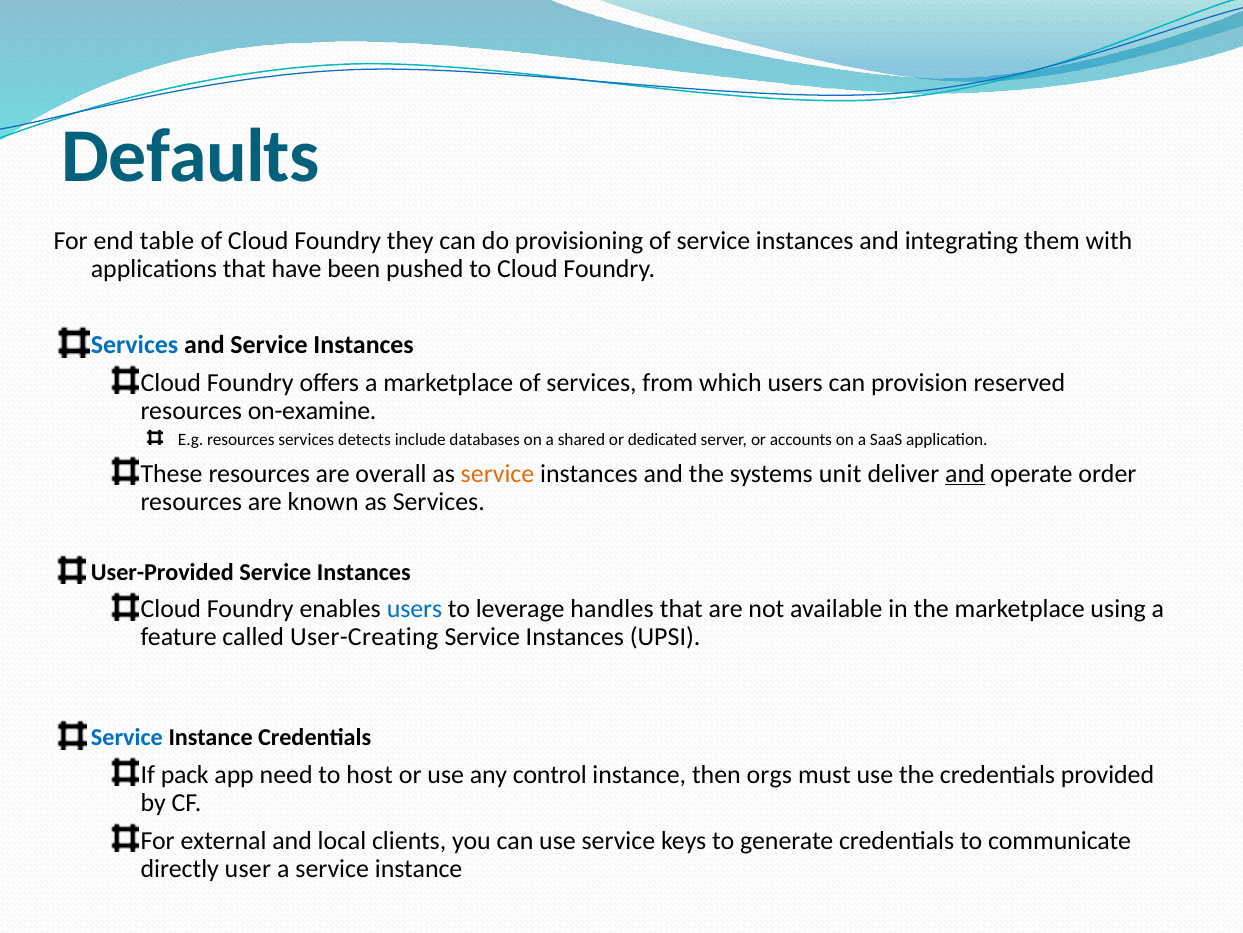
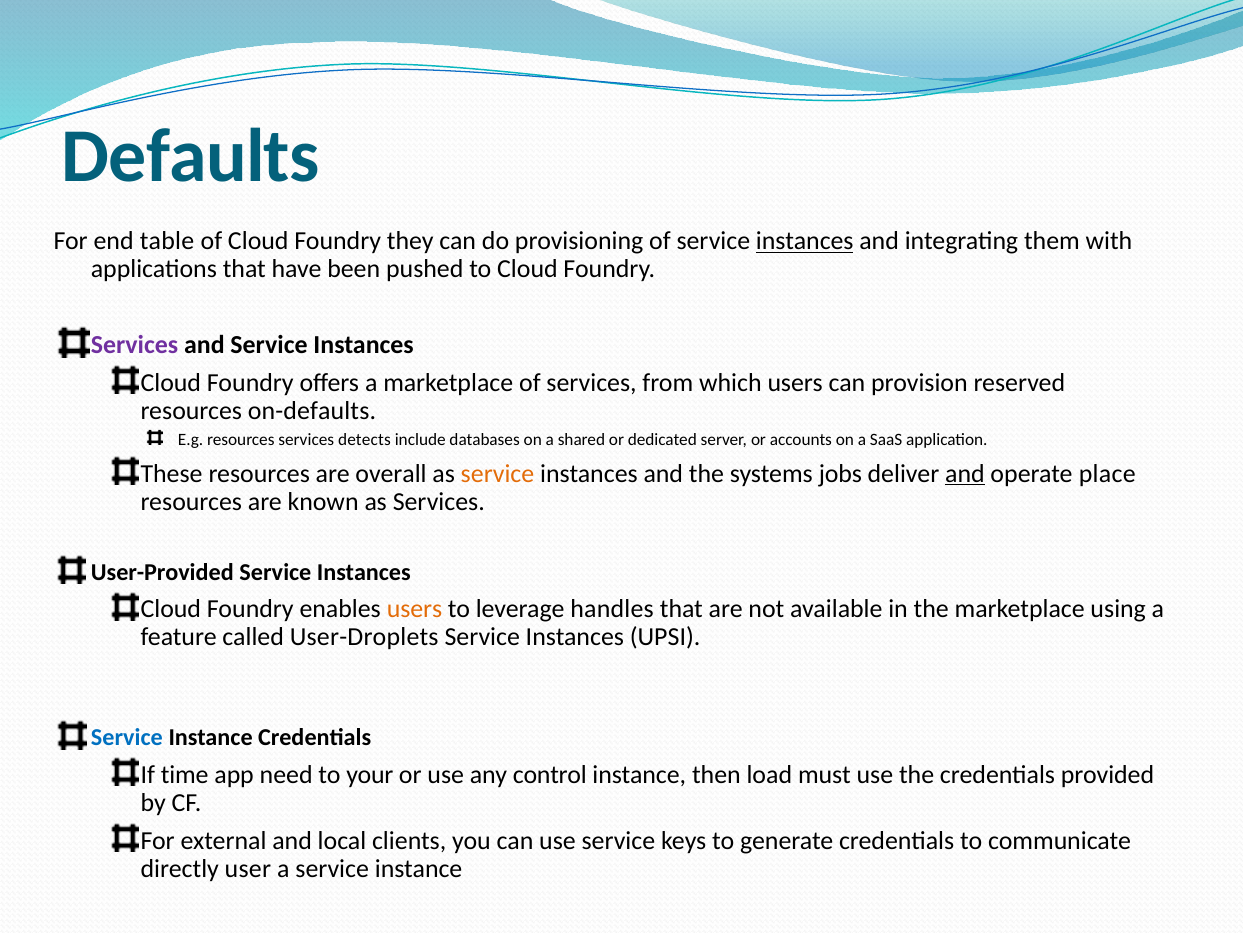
instances at (805, 241) underline: none -> present
Services at (135, 345) colour: blue -> purple
on-examine: on-examine -> on-defaults
unit: unit -> jobs
order: order -> place
users at (414, 609) colour: blue -> orange
User-Creating: User-Creating -> User-Droplets
pack: pack -> time
host: host -> your
orgs: orgs -> load
